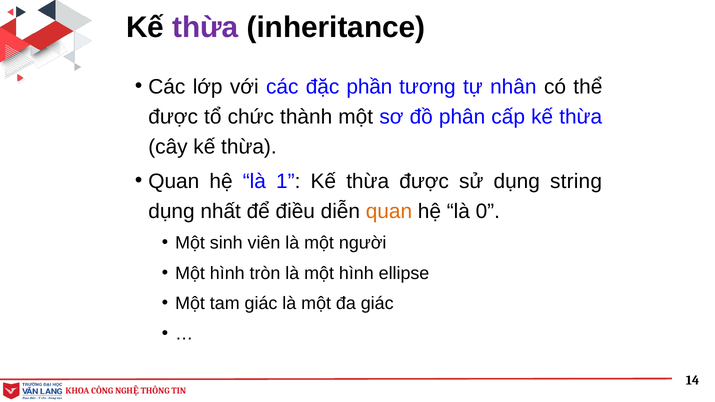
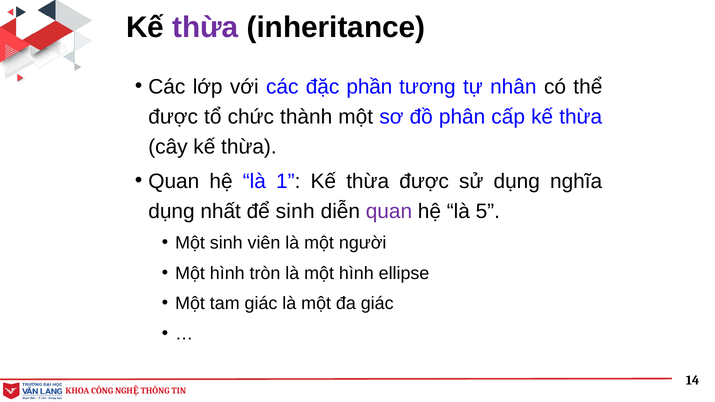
string: string -> nghĩa
để điều: điều -> sinh
quan at (389, 211) colour: orange -> purple
0: 0 -> 5
